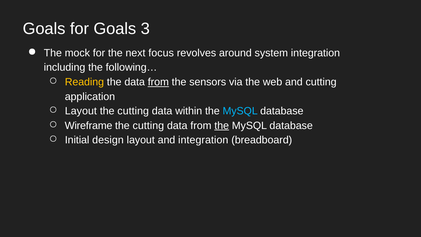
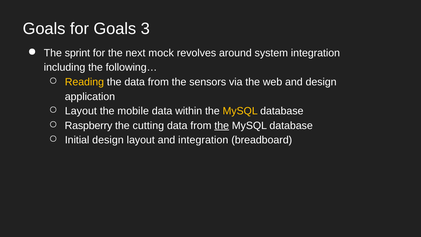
mock: mock -> sprint
focus: focus -> mock
from at (158, 82) underline: present -> none
and cutting: cutting -> design
cutting at (133, 111): cutting -> mobile
MySQL at (240, 111) colour: light blue -> yellow
Wireframe: Wireframe -> Raspberry
